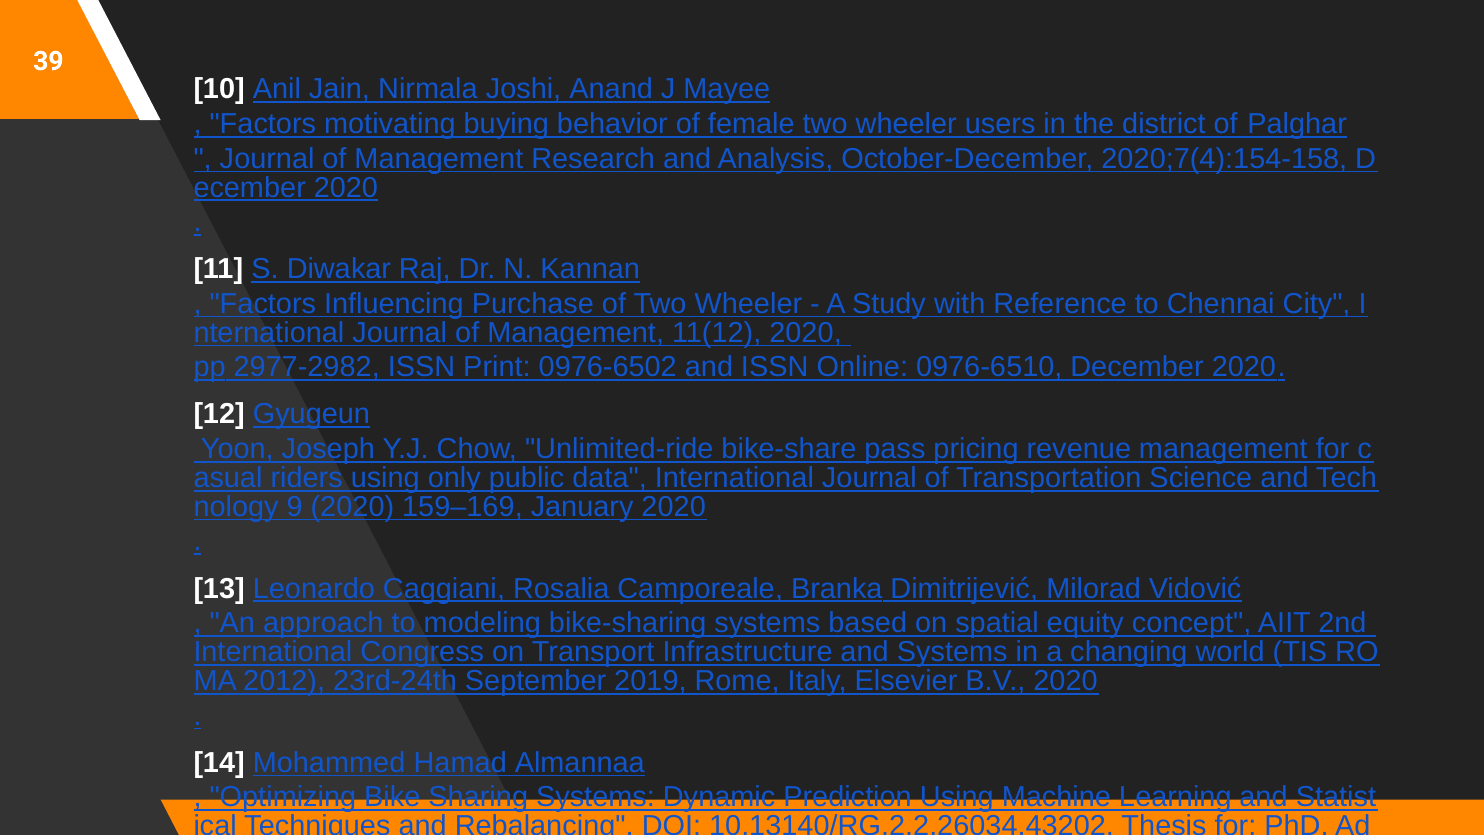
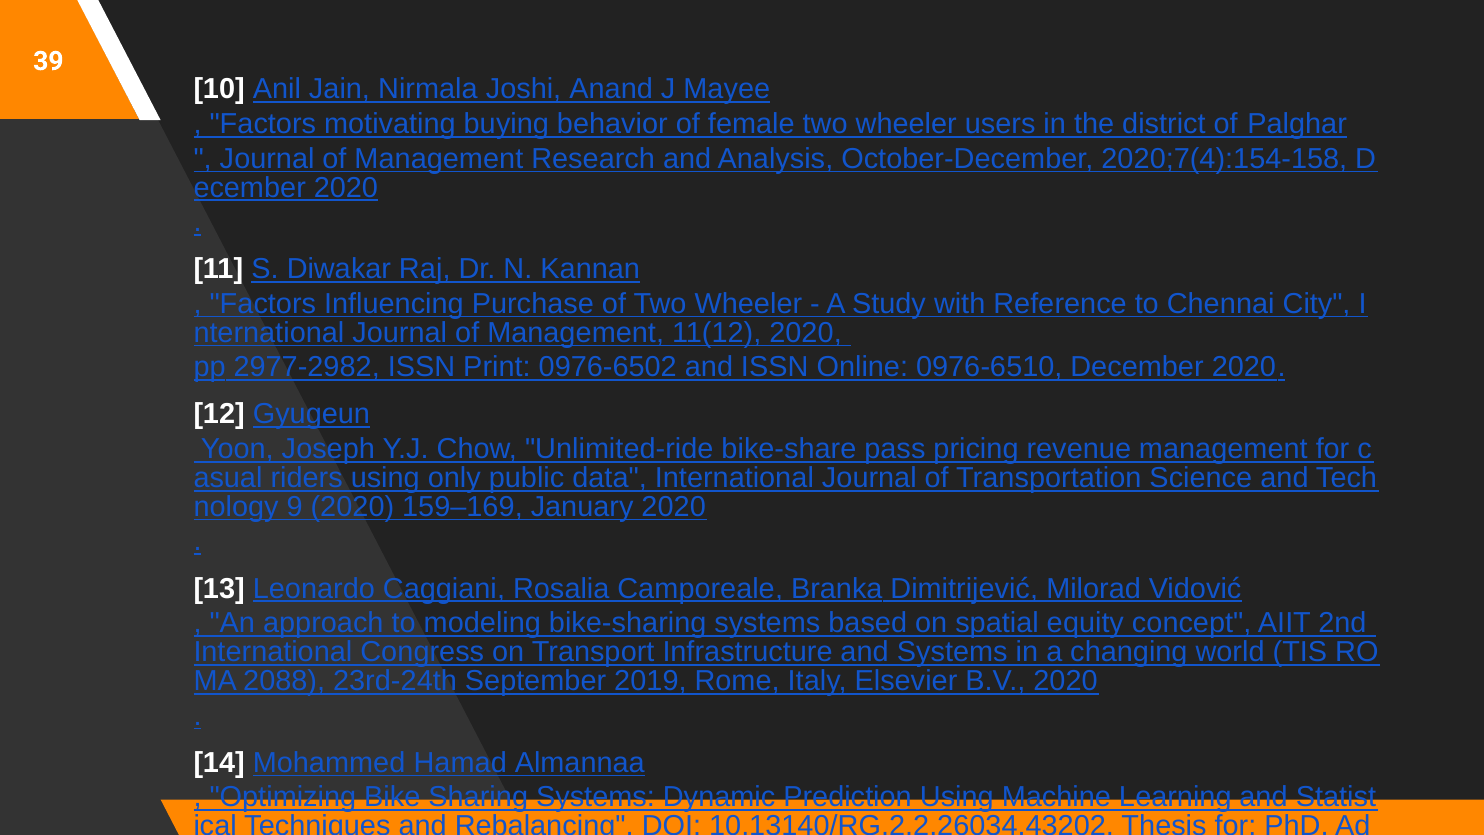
2012: 2012 -> 2088
